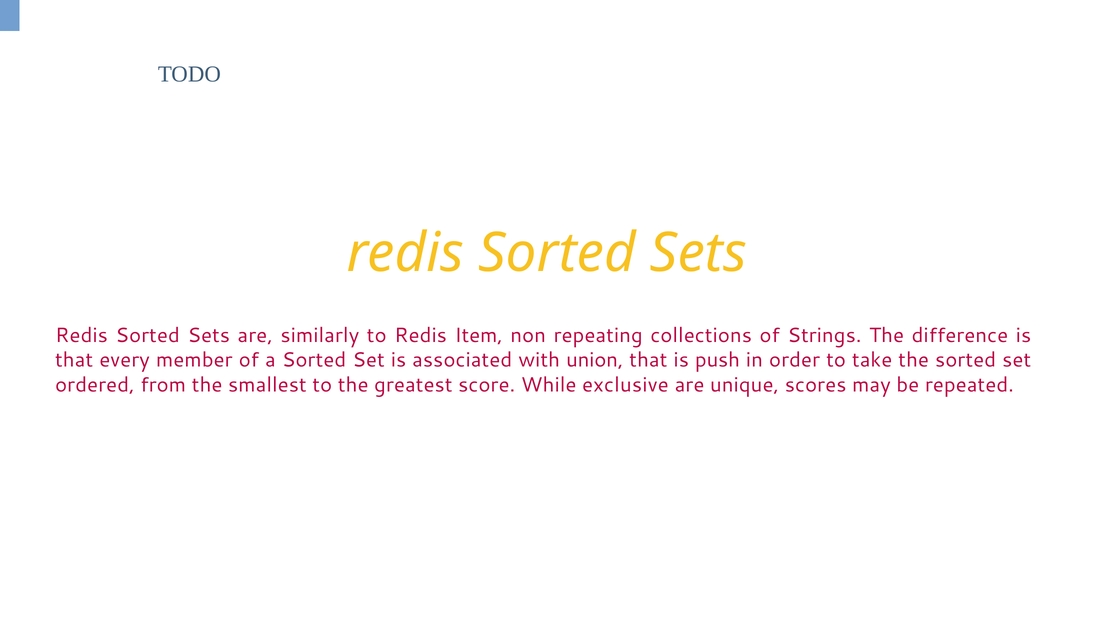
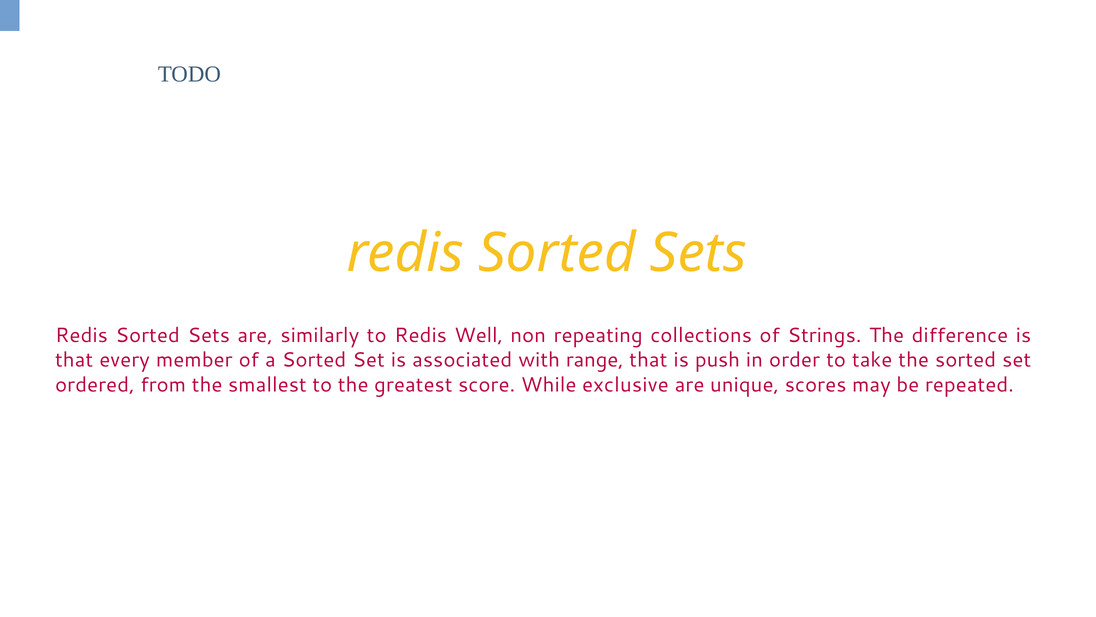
Item: Item -> Well
union: union -> range
